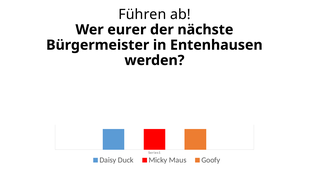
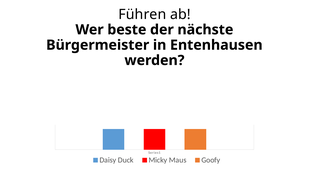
eurer: eurer -> beste
